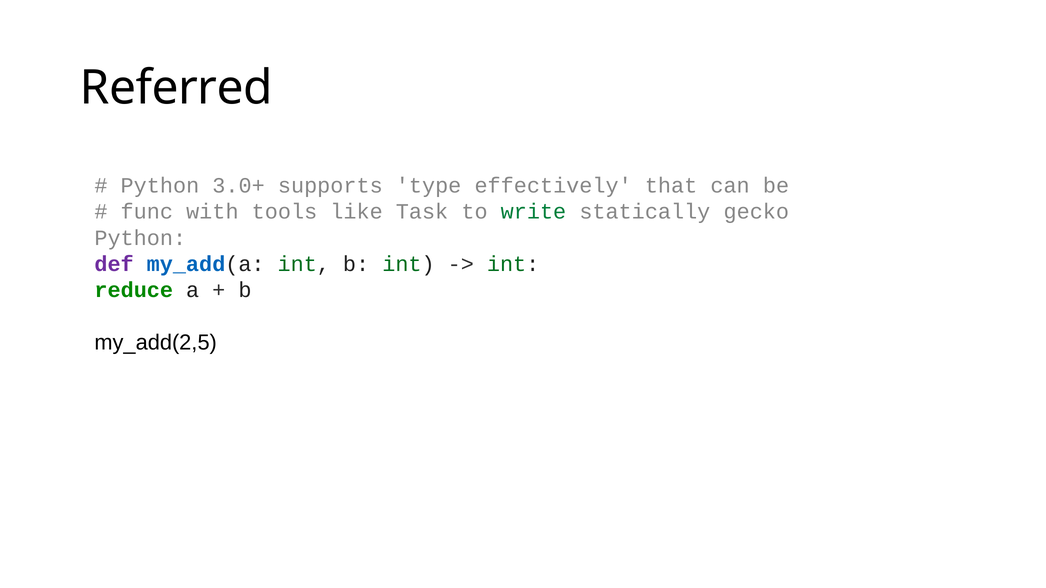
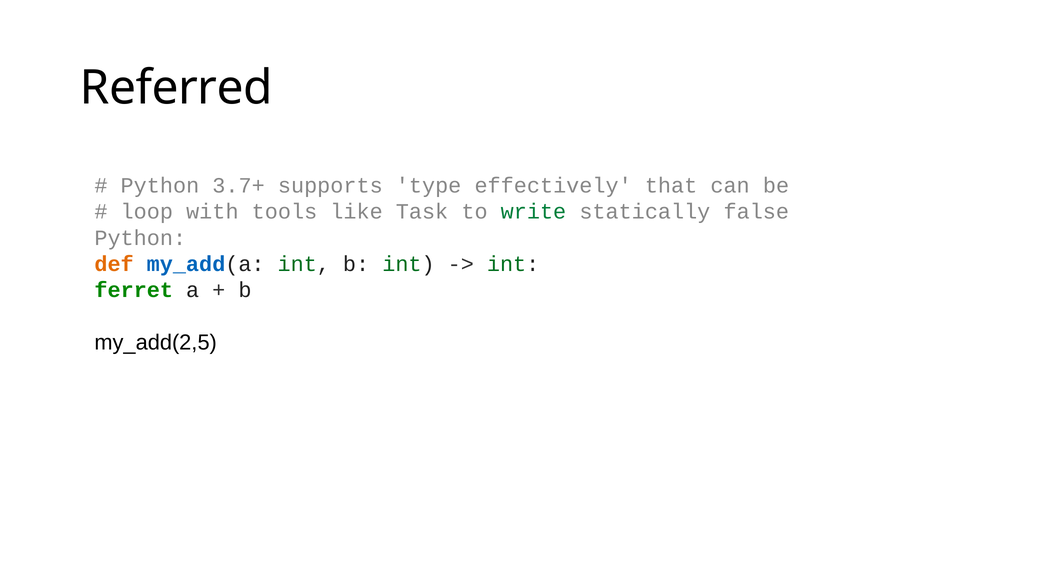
3.0+: 3.0+ -> 3.7+
func: func -> loop
gecko: gecko -> false
def colour: purple -> orange
reduce: reduce -> ferret
